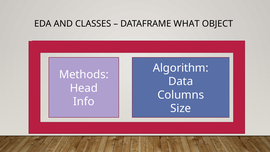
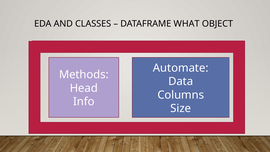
Algorithm: Algorithm -> Automate
